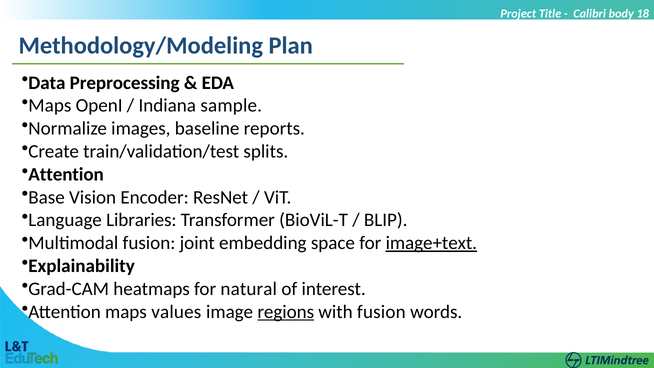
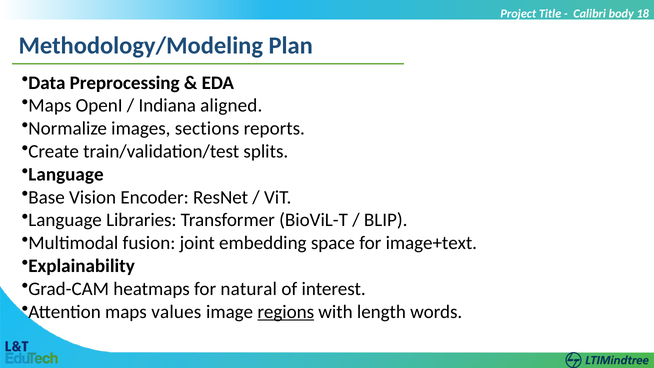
sample: sample -> aligned
baseline: baseline -> sections
Attention at (66, 174): Attention -> Language
image+text underline: present -> none
with fusion: fusion -> length
